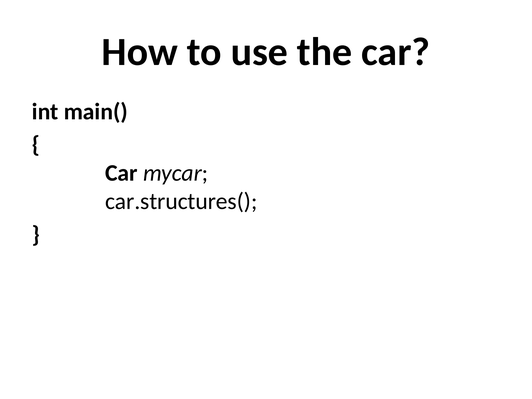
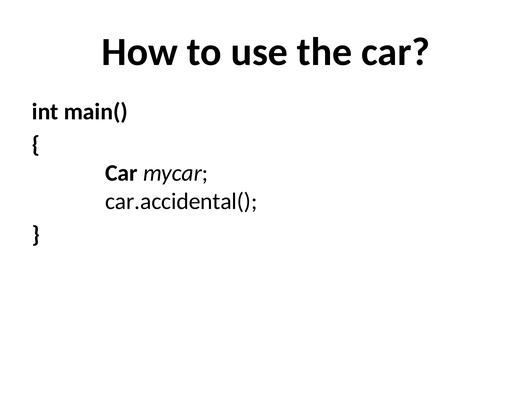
car.structures(: car.structures( -> car.accidental(
